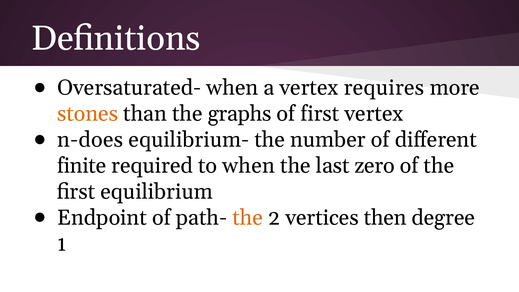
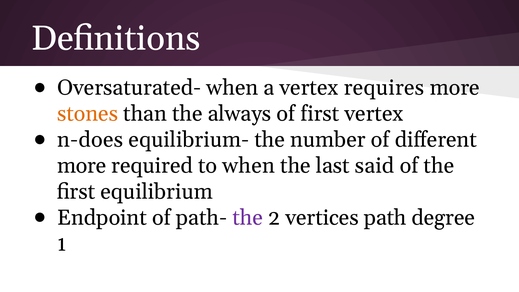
graphs: graphs -> always
finite at (82, 166): finite -> more
zero: zero -> said
the at (248, 218) colour: orange -> purple
then: then -> path
